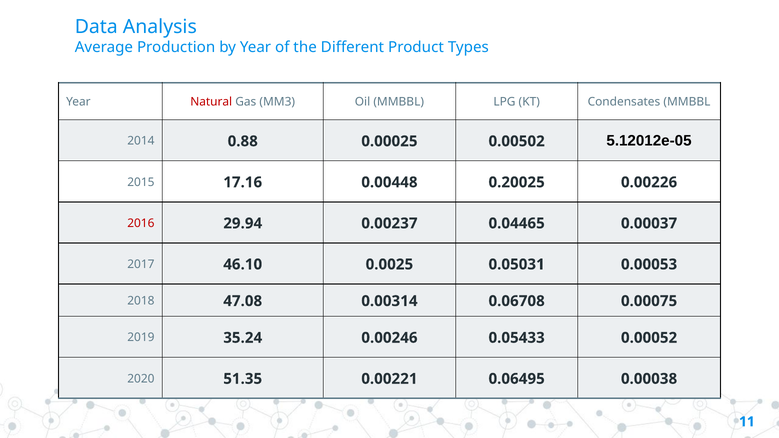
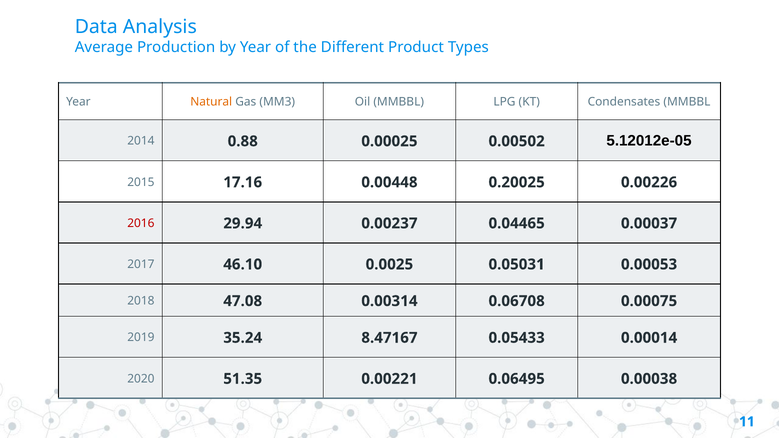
Natural colour: red -> orange
0.00246: 0.00246 -> 8.47167
0.00052: 0.00052 -> 0.00014
